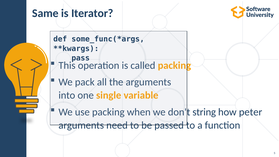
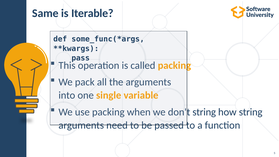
Iterator: Iterator -> Iterable
how peter: peter -> string
